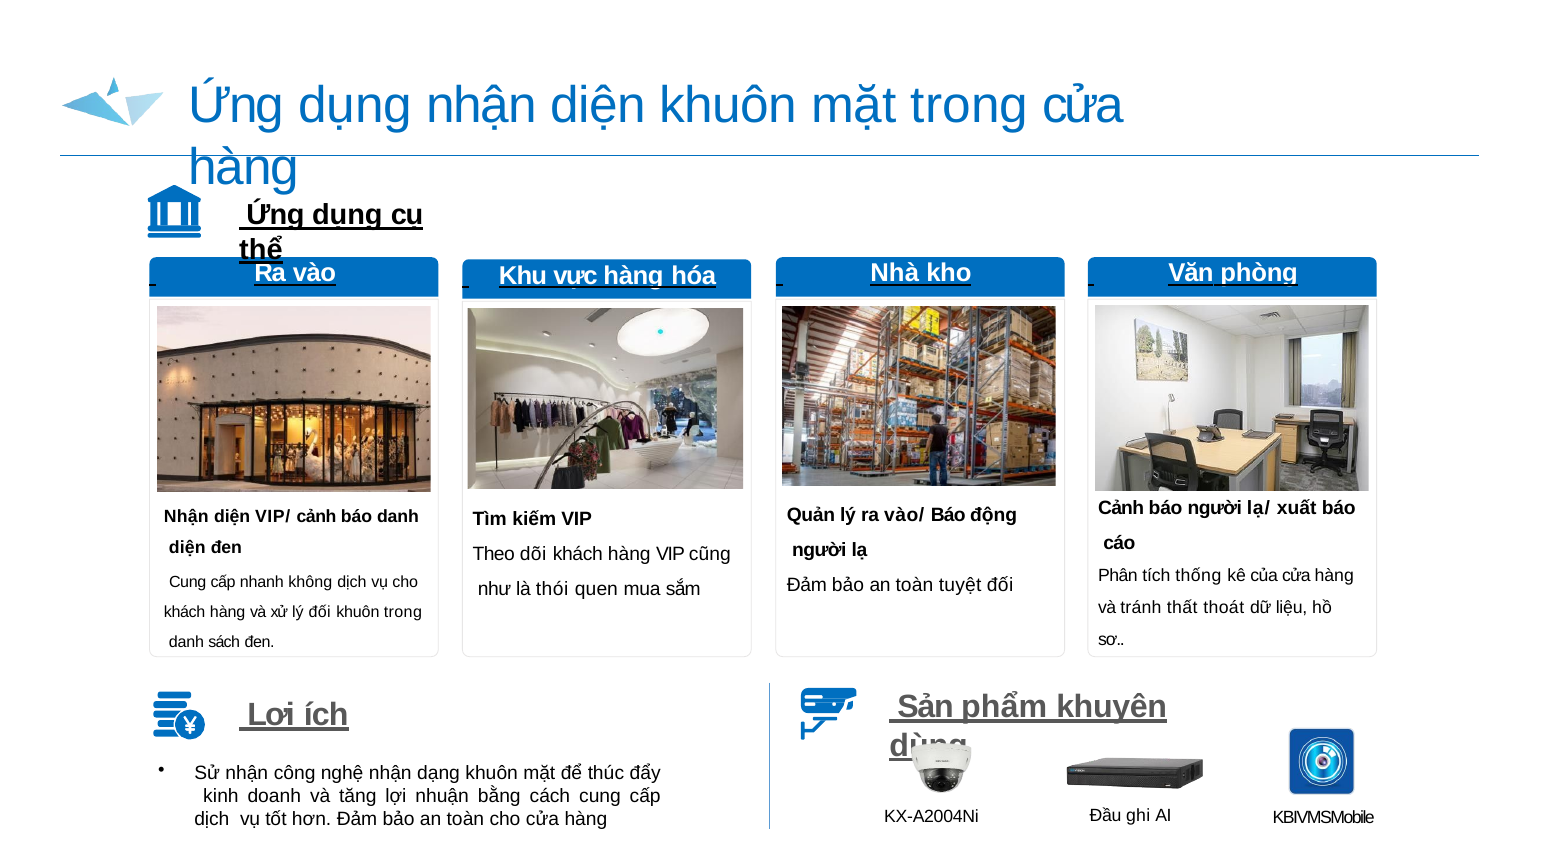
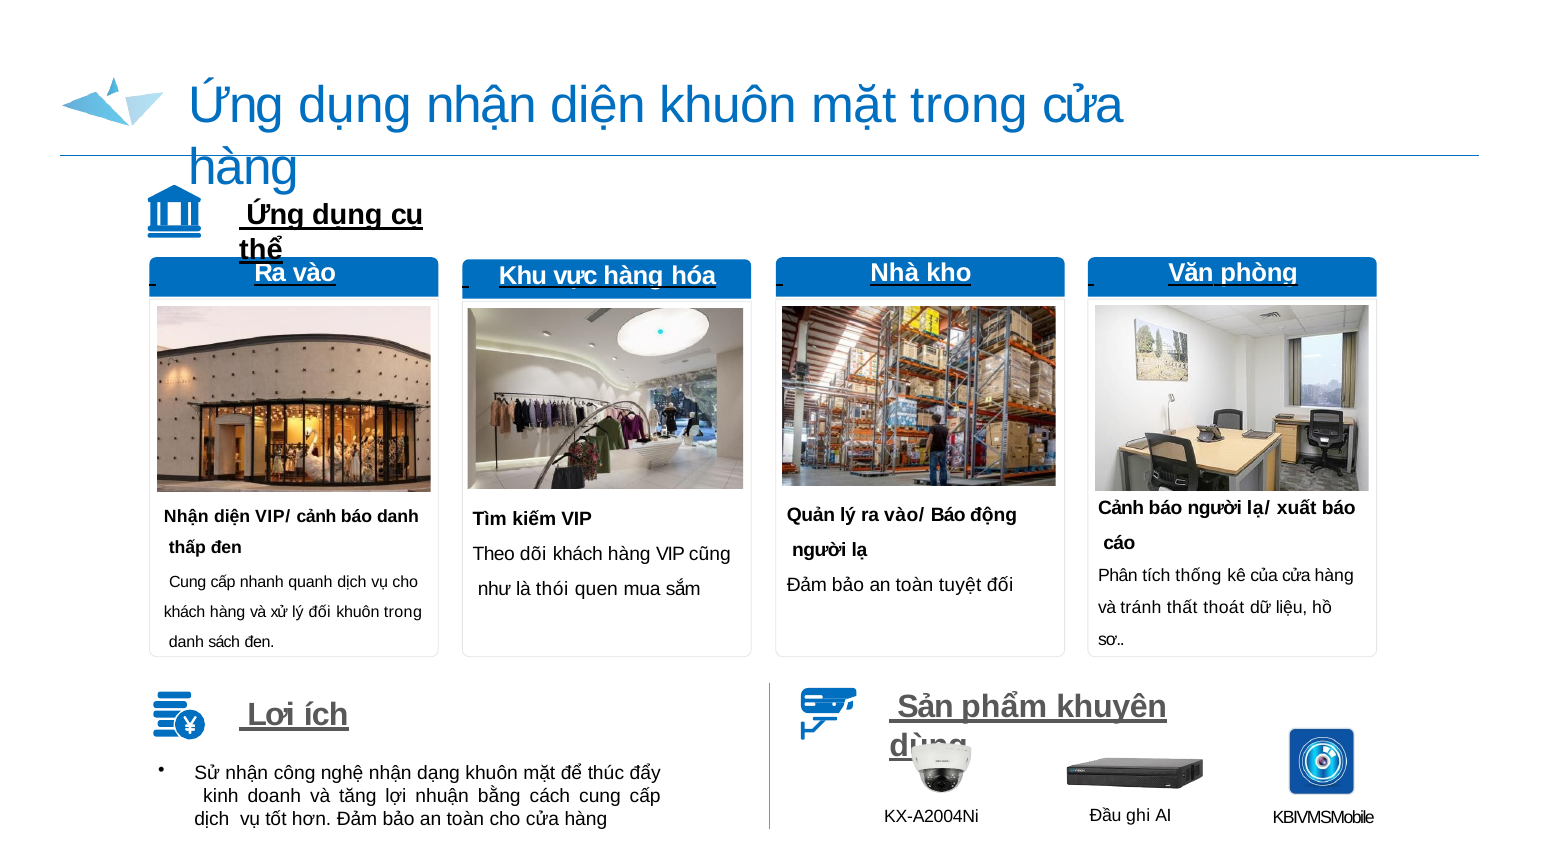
diện at (187, 548): diện -> thấp
không: không -> quanh
